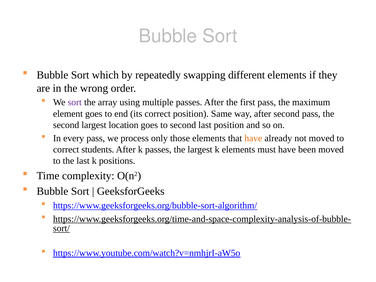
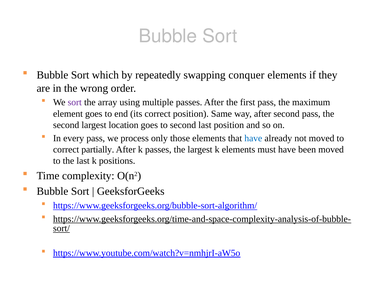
different: different -> conquer
have at (253, 138) colour: orange -> blue
students: students -> partially
